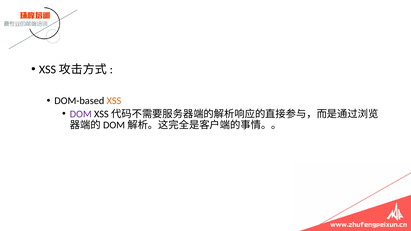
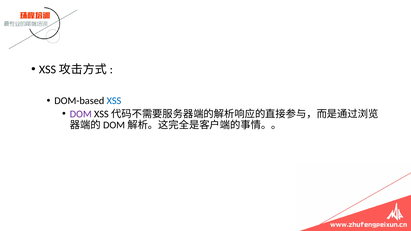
XSS colour: orange -> blue
